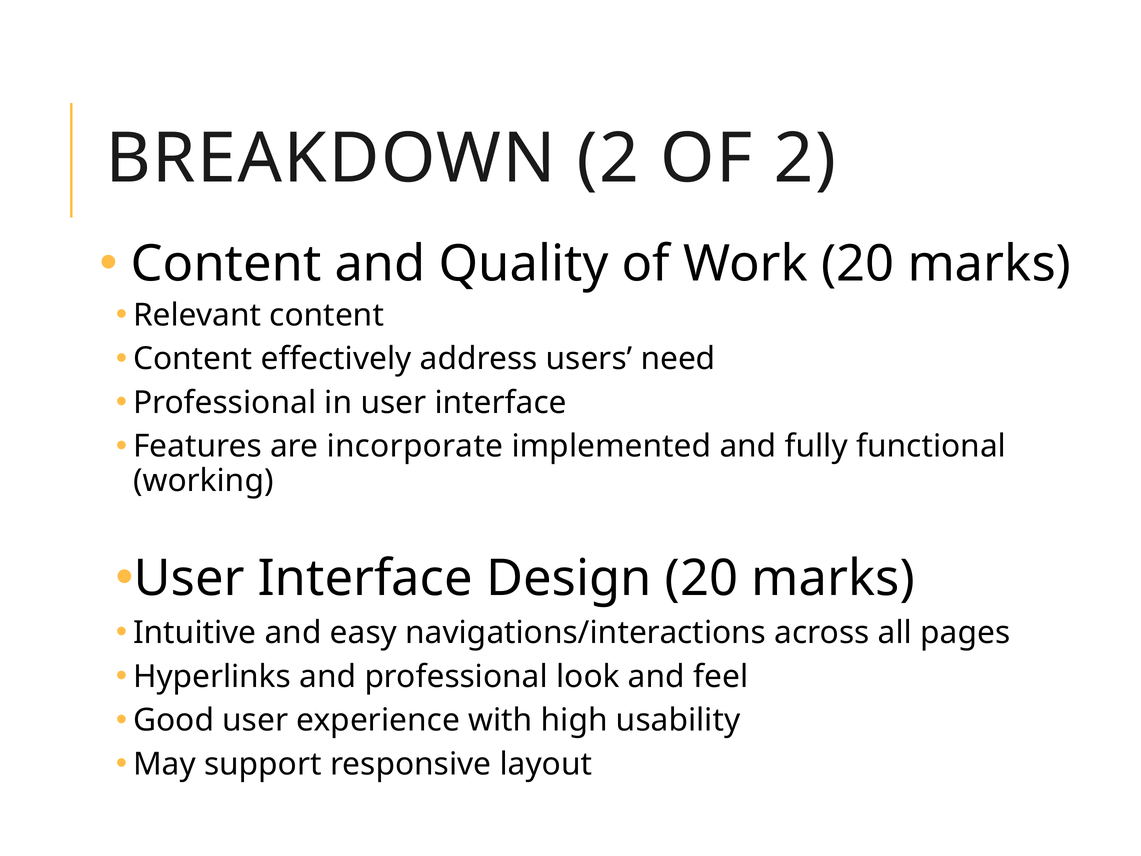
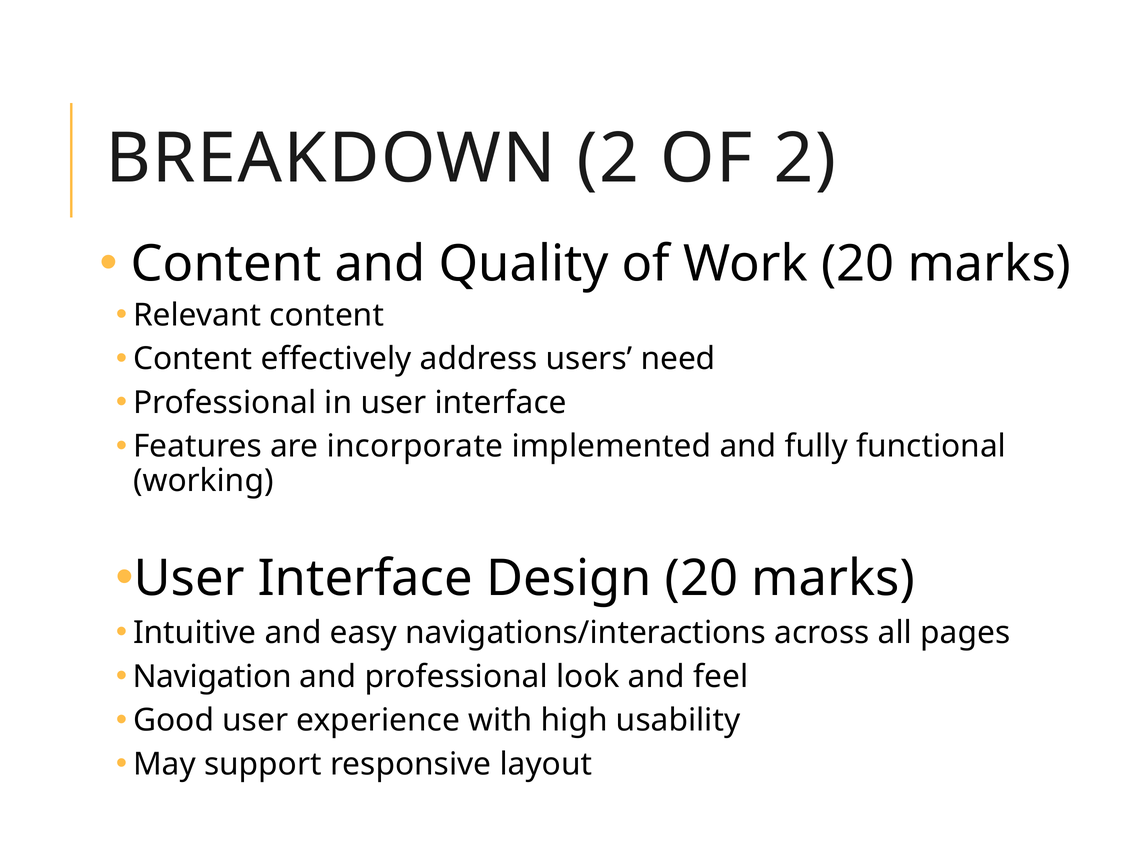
Hyperlinks: Hyperlinks -> Navigation
